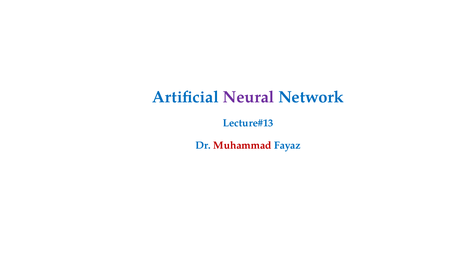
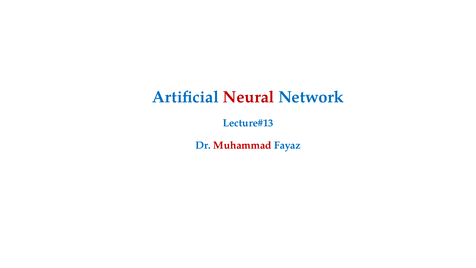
Neural colour: purple -> red
